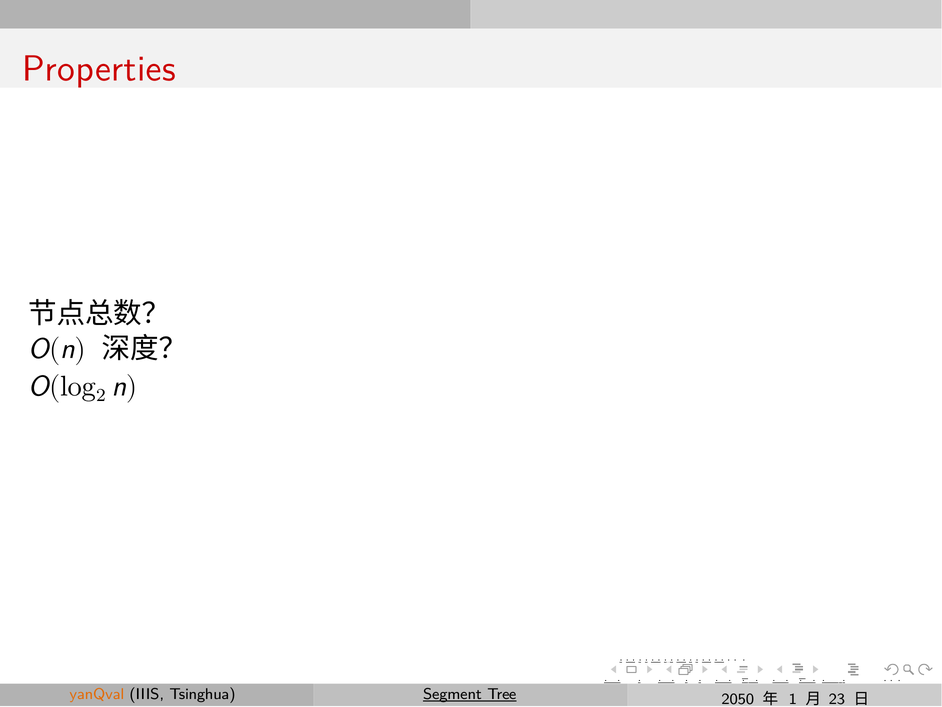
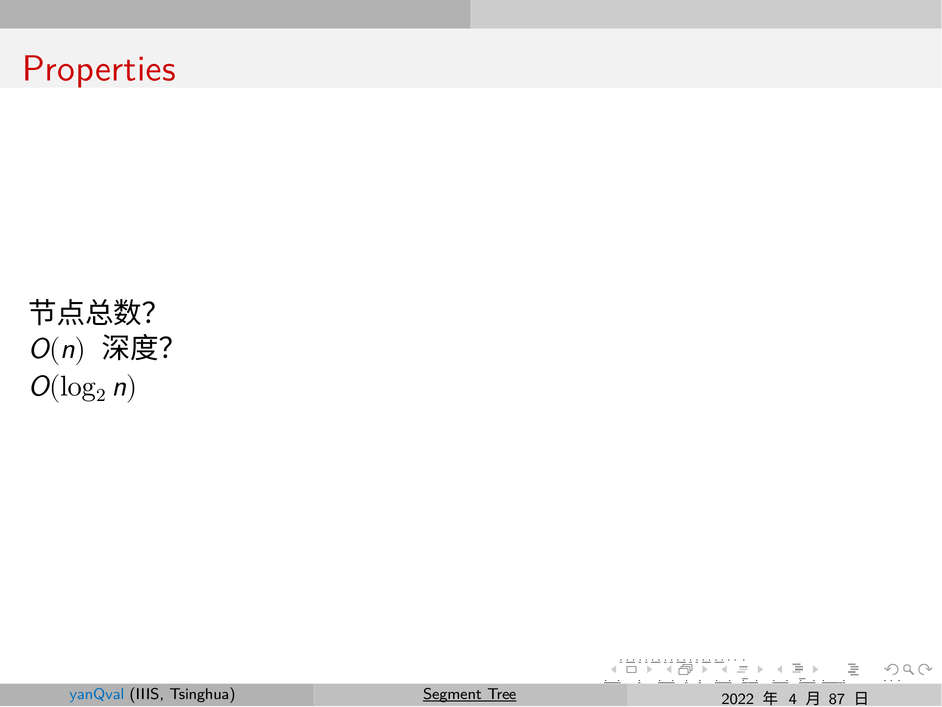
yanQval colour: orange -> blue
2050: 2050 -> 2022
1: 1 -> 4
23: 23 -> 87
